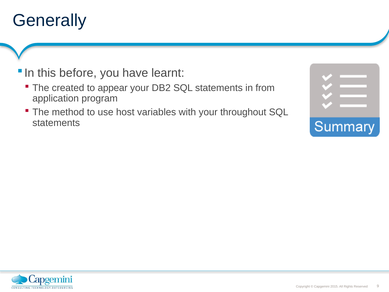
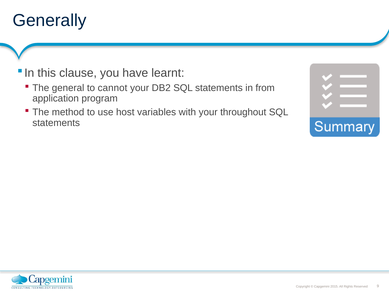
before: before -> clause
created: created -> general
appear: appear -> cannot
